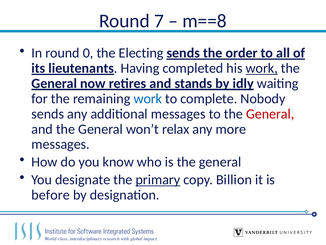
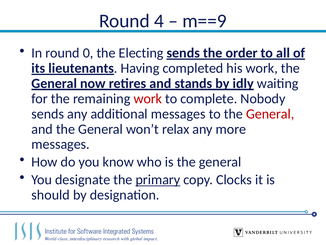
7: 7 -> 4
m==8: m==8 -> m==9
work at (262, 68) underline: present -> none
work at (148, 99) colour: blue -> red
Billion: Billion -> Clocks
before: before -> should
